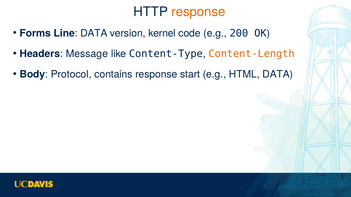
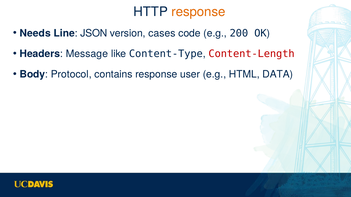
Forms: Forms -> Needs
Line DATA: DATA -> JSON
kernel: kernel -> cases
Content-Length colour: orange -> red
start: start -> user
